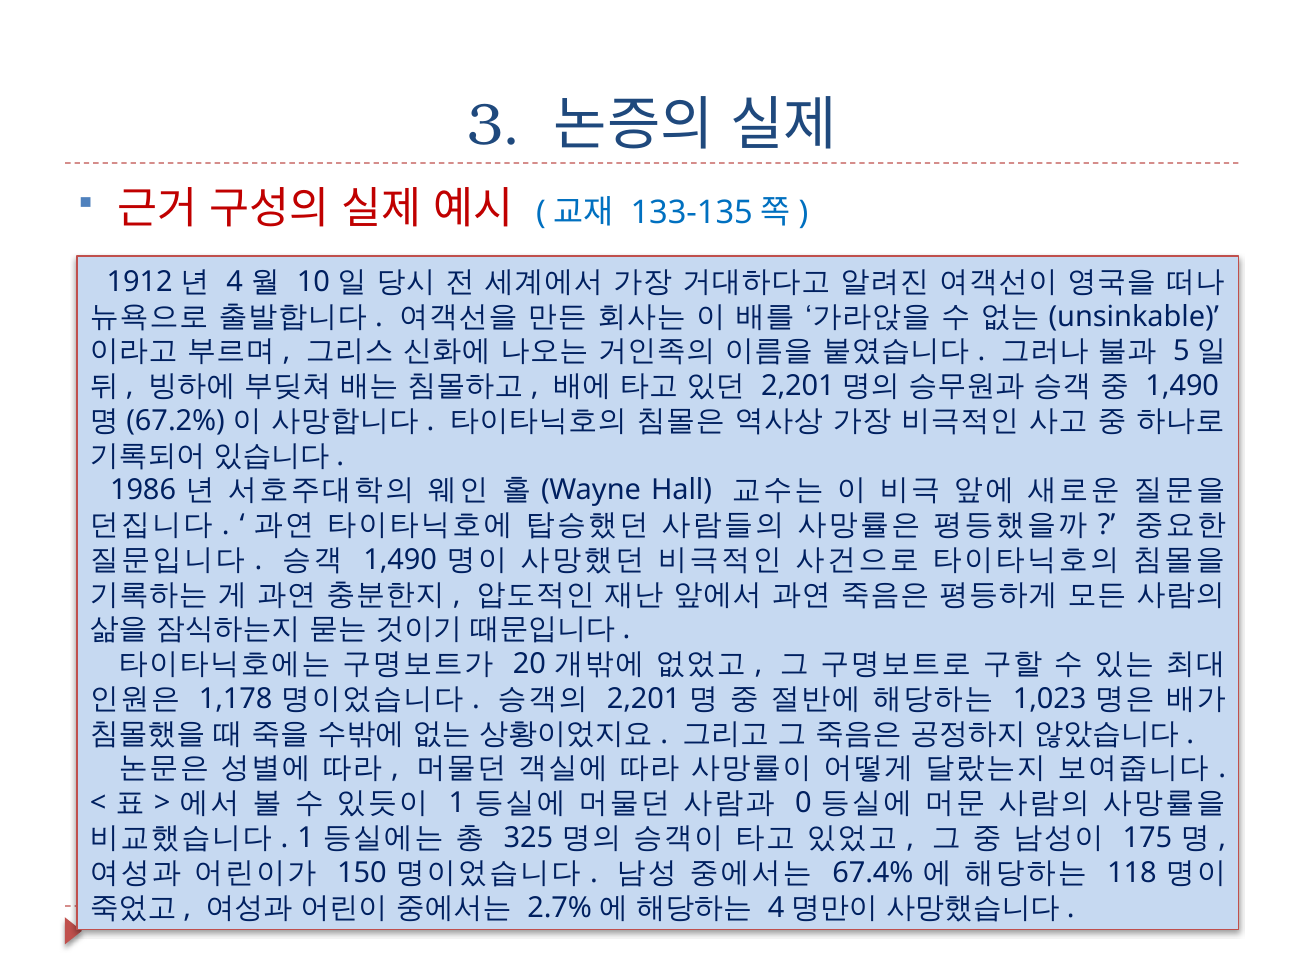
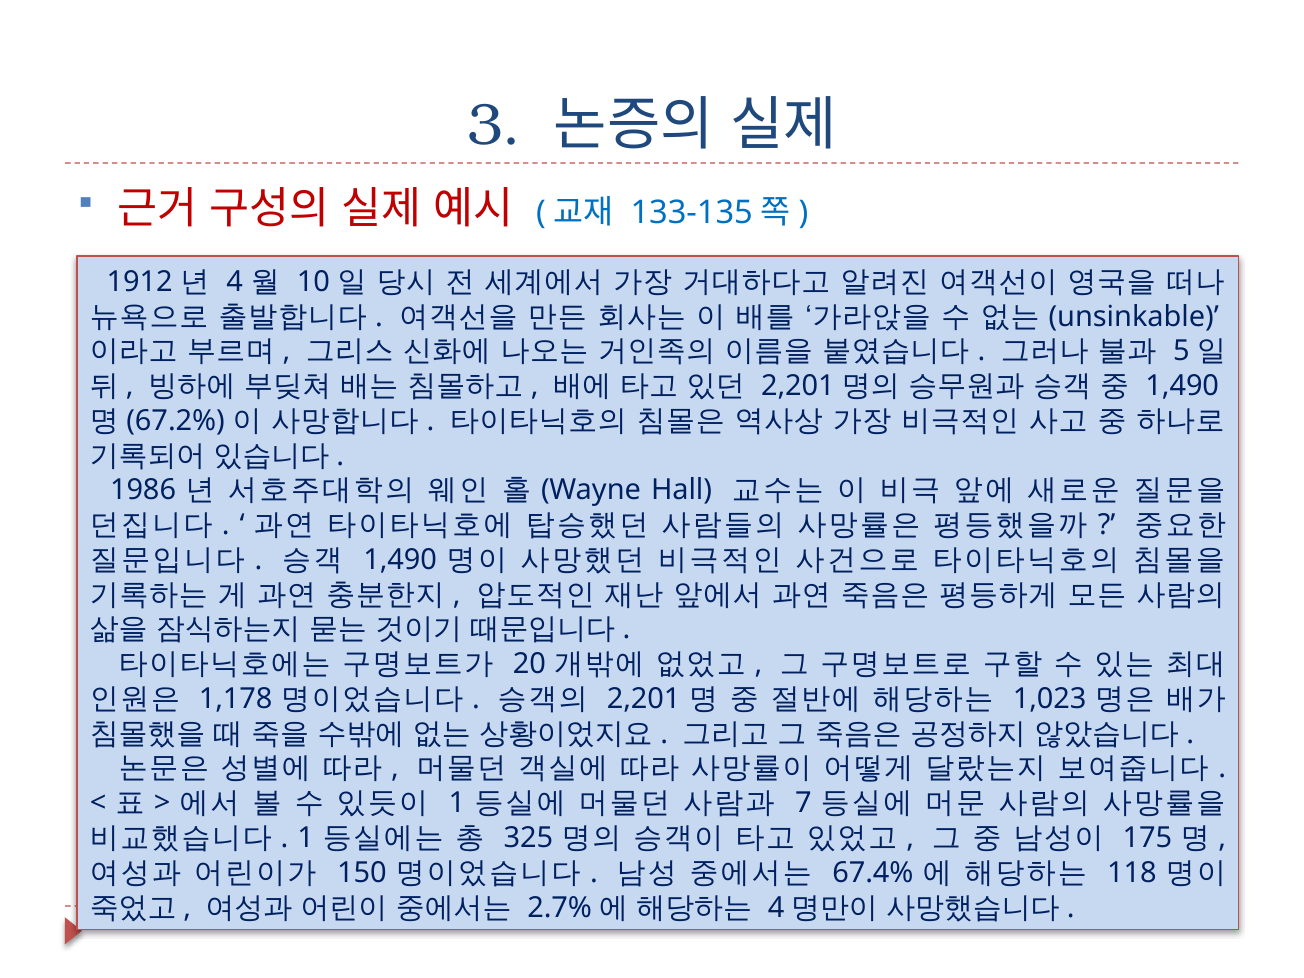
0: 0 -> 7
